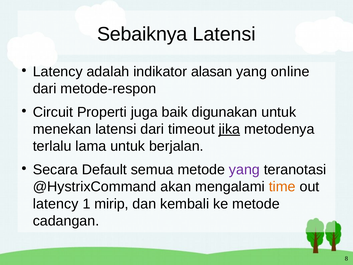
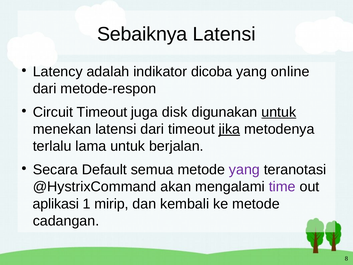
alasan: alasan -> dicoba
Circuit Properti: Properti -> Timeout
baik: baik -> disk
untuk at (279, 112) underline: none -> present
time colour: orange -> purple
latency at (56, 204): latency -> aplikasi
